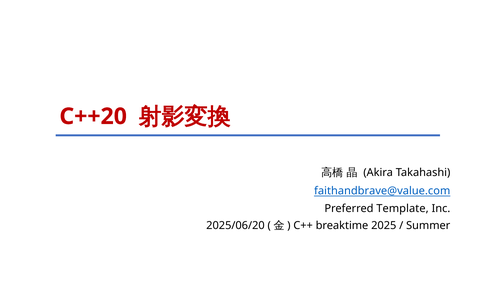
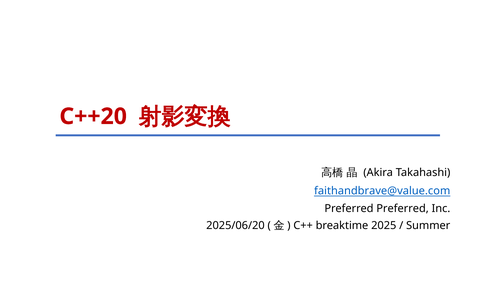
Preferred Template: Template -> Preferred
